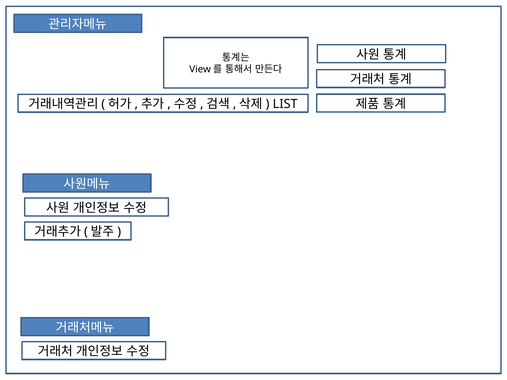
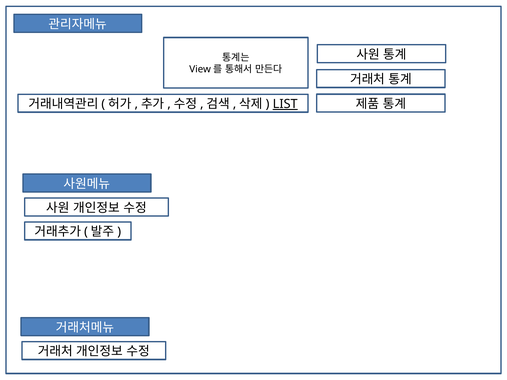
LIST underline: none -> present
